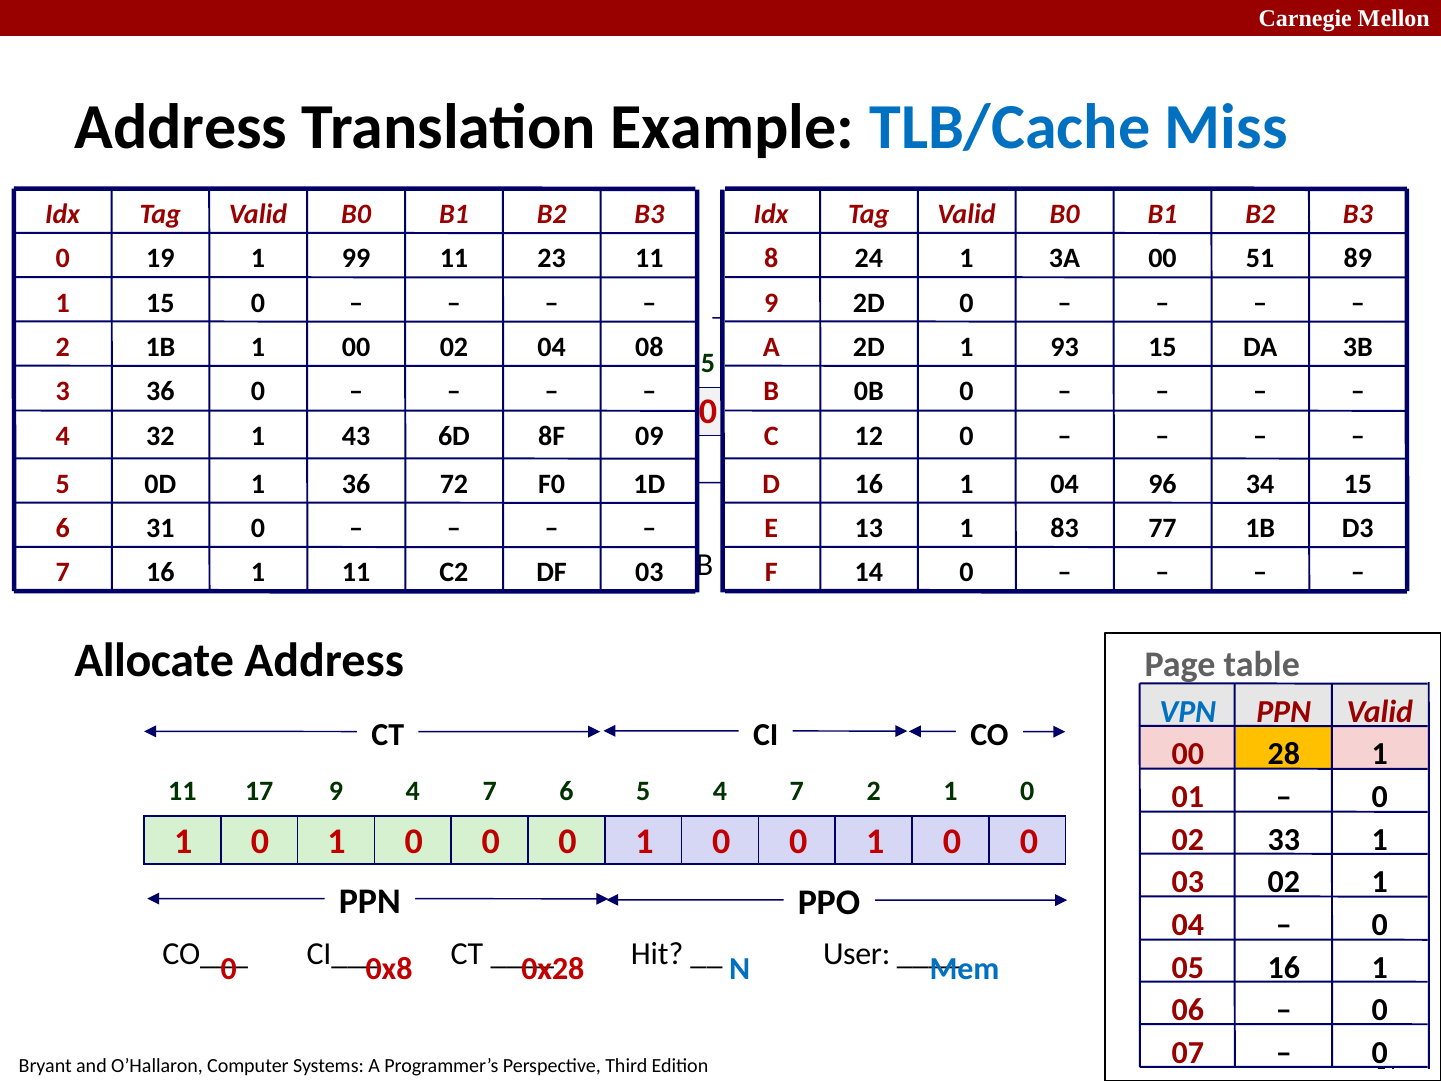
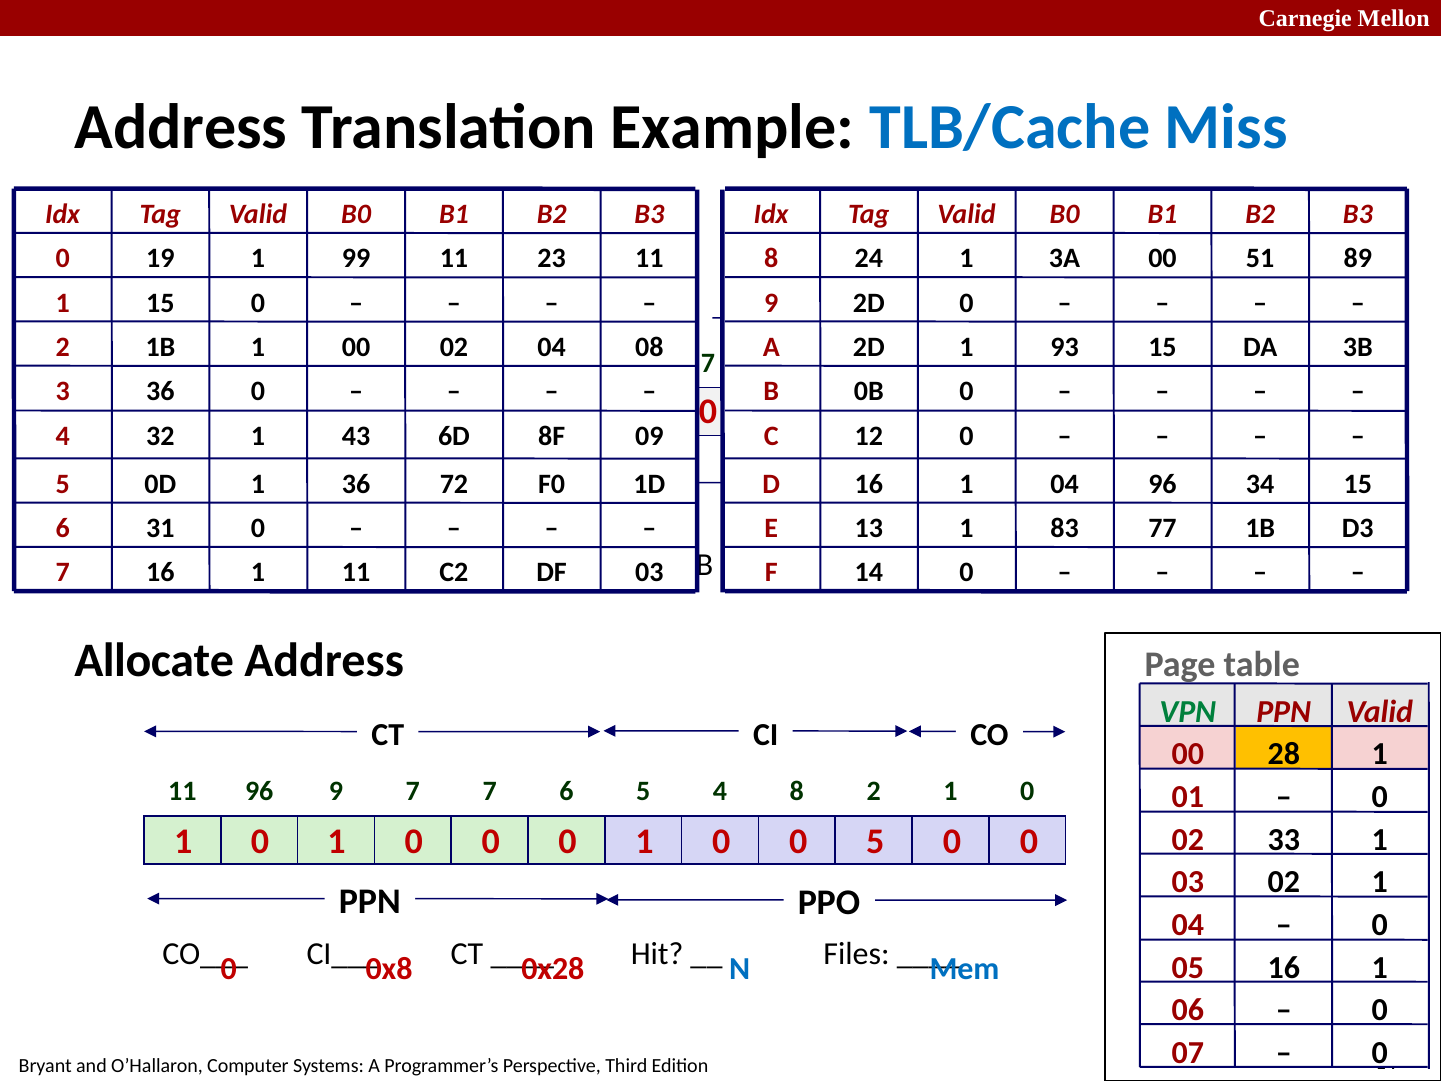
5 at (708, 363): 5 -> 7
VPN at (1188, 712) colour: blue -> green
11 17: 17 -> 96
9 4: 4 -> 7
5 4 7: 7 -> 8
1 at (875, 841): 1 -> 5
User: User -> Files
